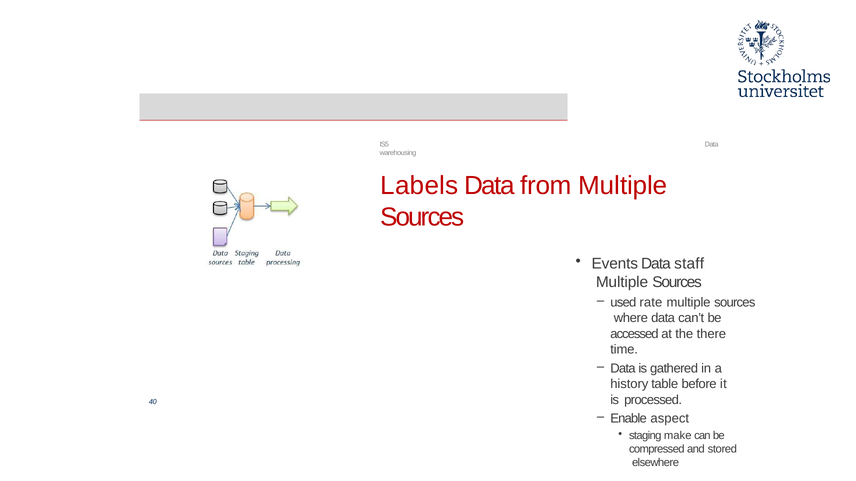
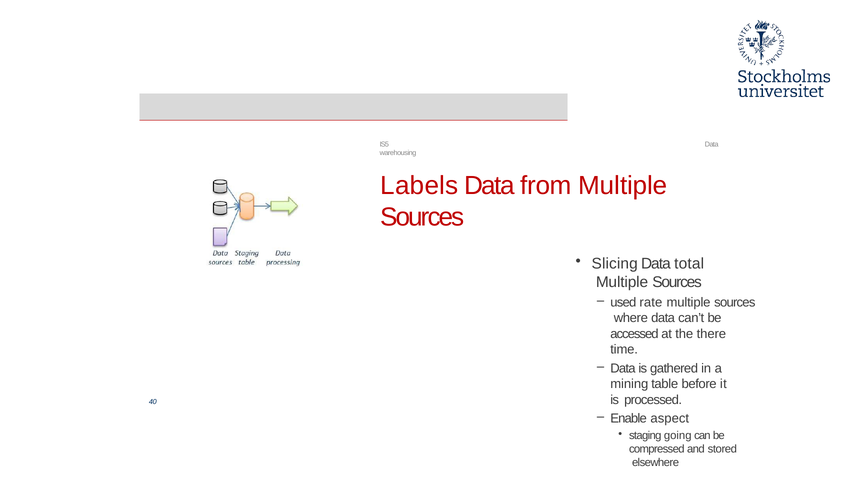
Events: Events -> Slicing
staff: staff -> total
history: history -> mining
make: make -> going
